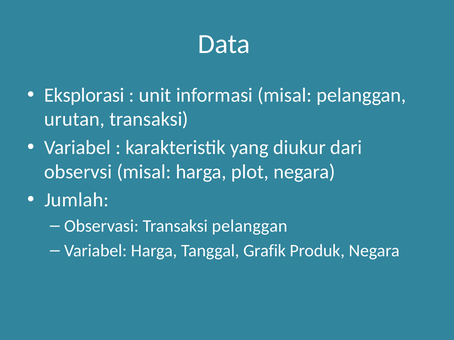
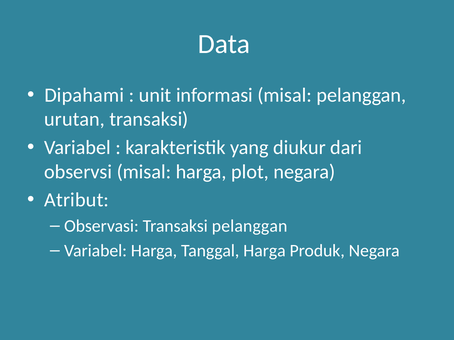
Eksplorasi: Eksplorasi -> Dipahami
Jumlah: Jumlah -> Atribut
Tanggal Grafik: Grafik -> Harga
